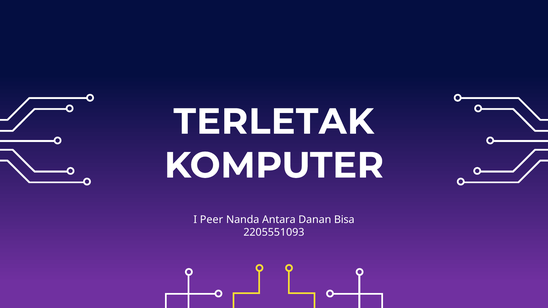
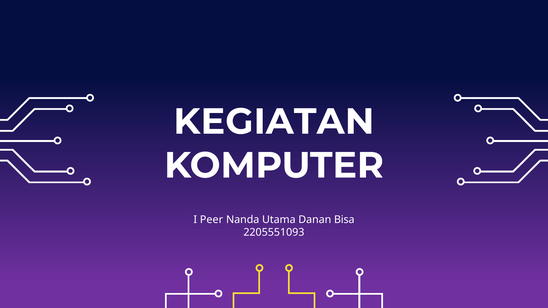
TERLETAK: TERLETAK -> KEGIATAN
Antara: Antara -> Utama
